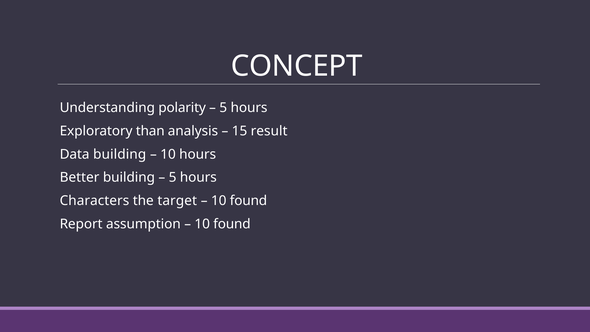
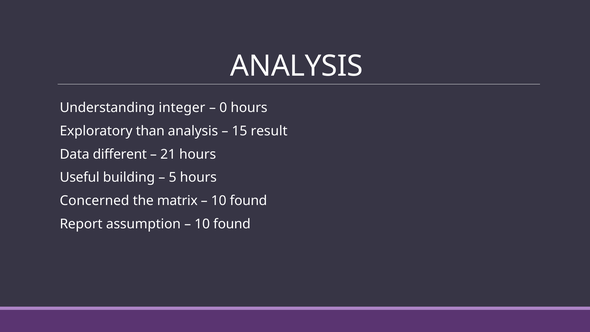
CONCEPT at (297, 66): CONCEPT -> ANALYSIS
polarity: polarity -> integer
5 at (223, 108): 5 -> 0
Data building: building -> different
10 at (168, 154): 10 -> 21
Better: Better -> Useful
Characters: Characters -> Concerned
target: target -> matrix
